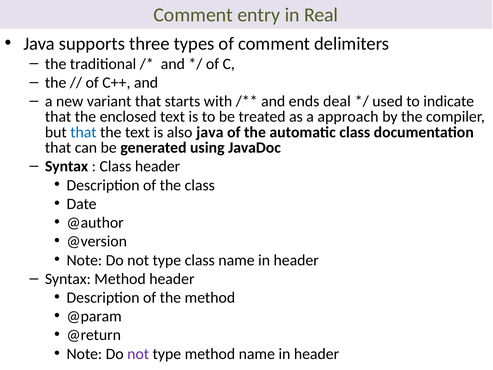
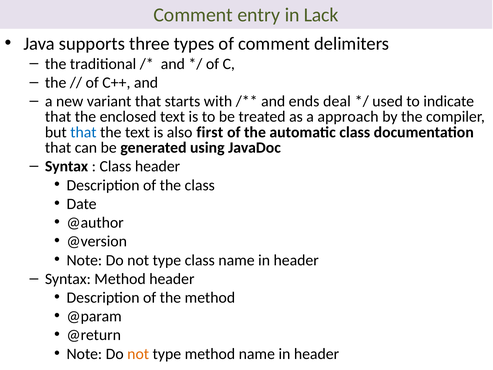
Real: Real -> Lack
also java: java -> first
not at (138, 354) colour: purple -> orange
